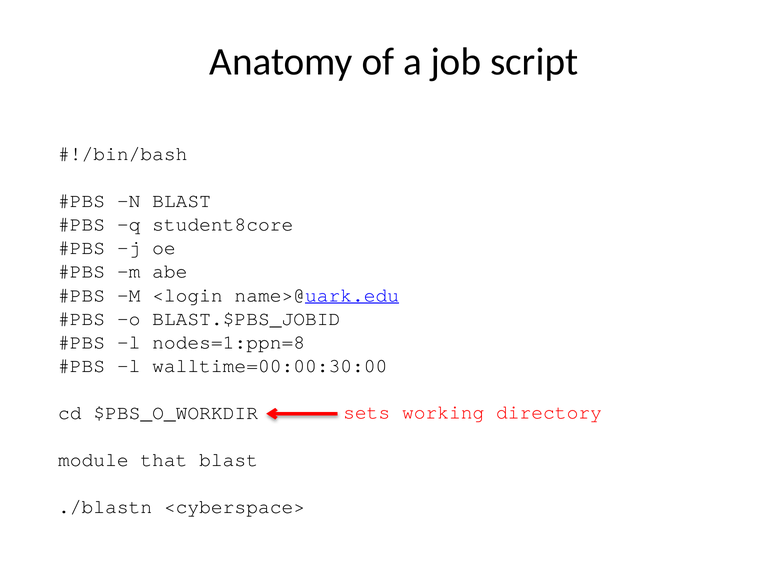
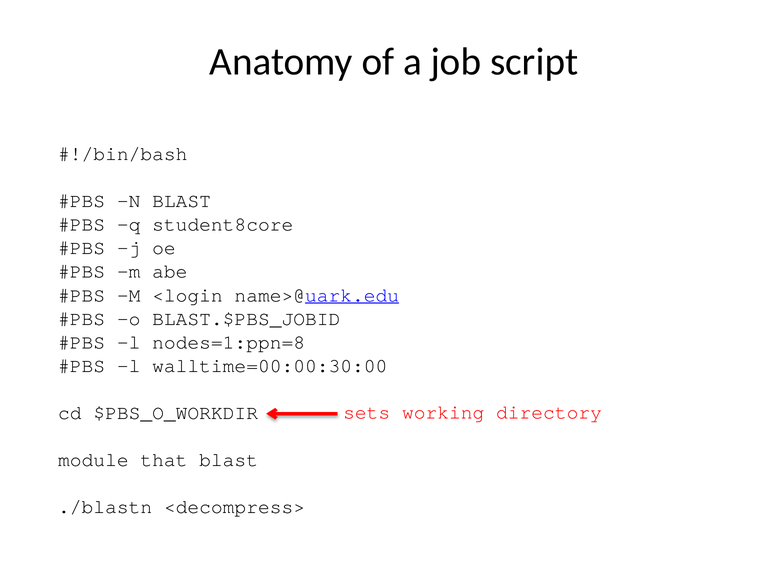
<cyberspace>: <cyberspace> -> <decompress>
